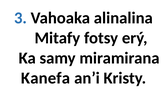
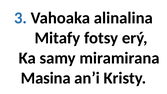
Kanefa: Kanefa -> Masina
